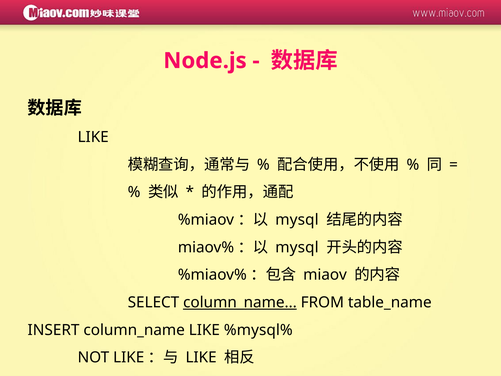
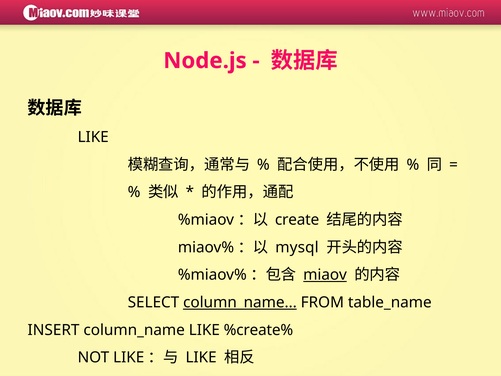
mysql at (297, 220): mysql -> create
miaov underline: none -> present
%mysql%: %mysql% -> %create%
